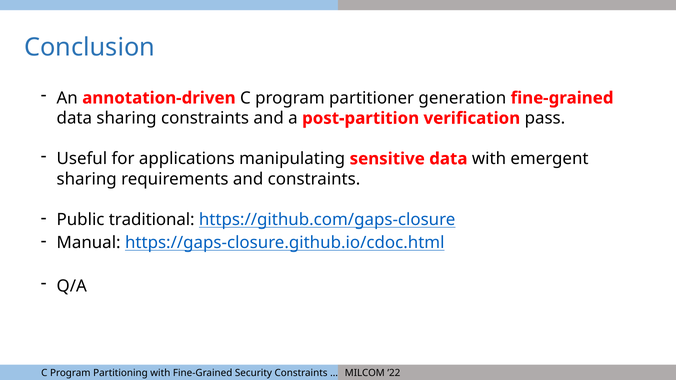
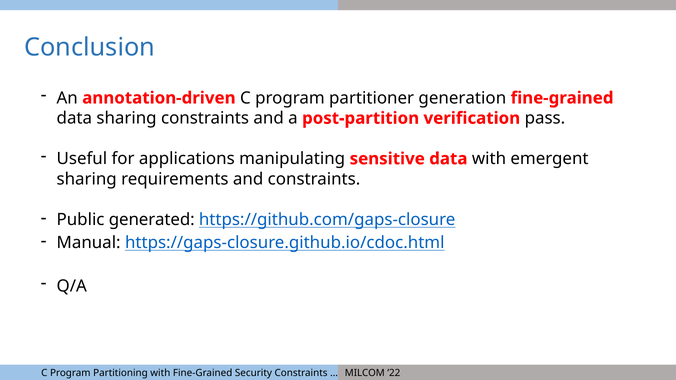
traditional: traditional -> generated
